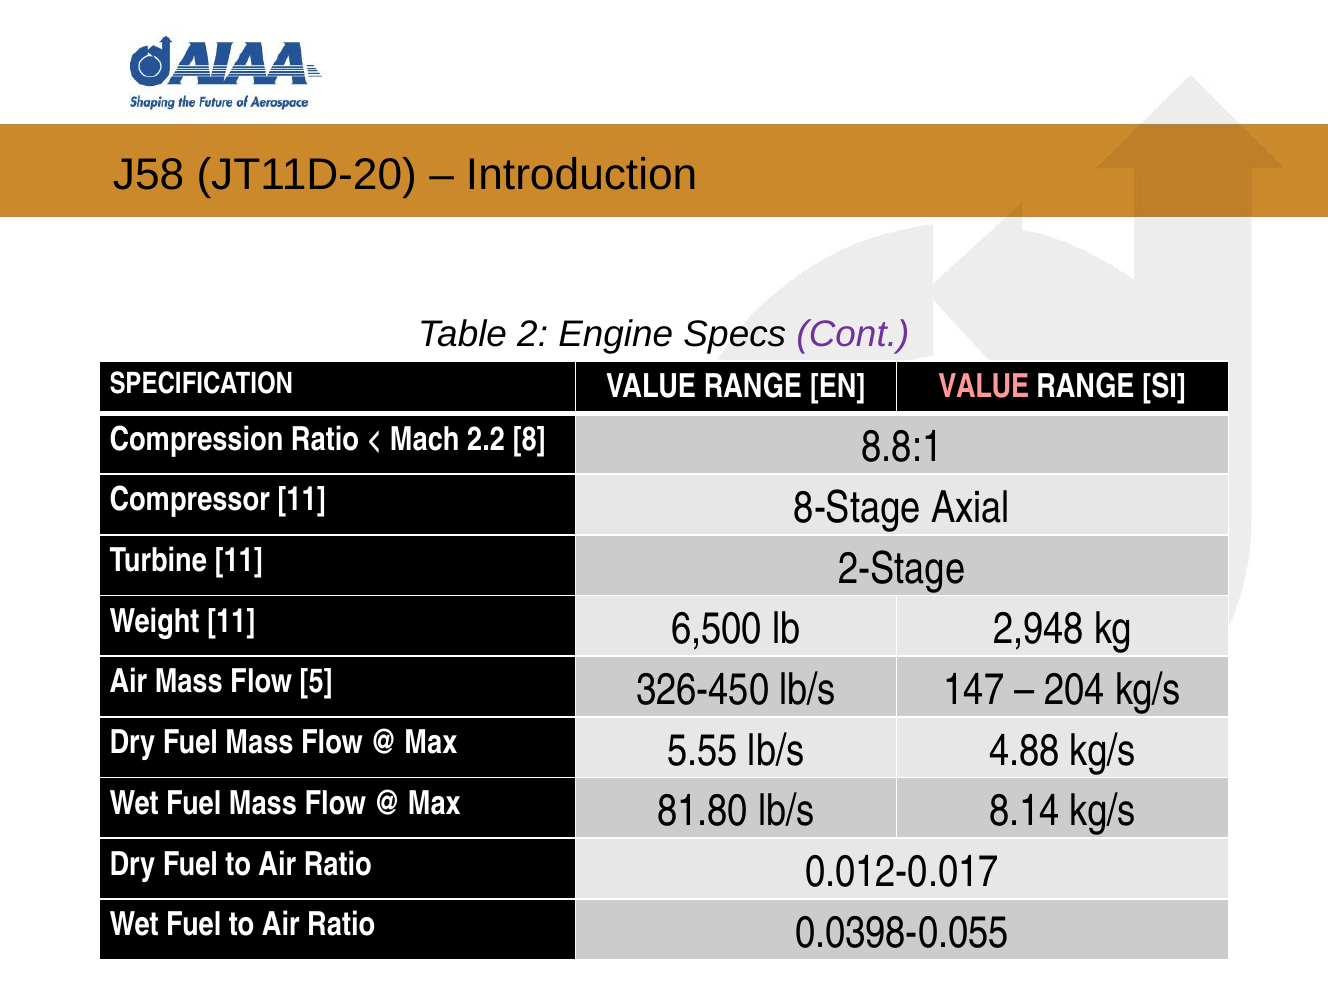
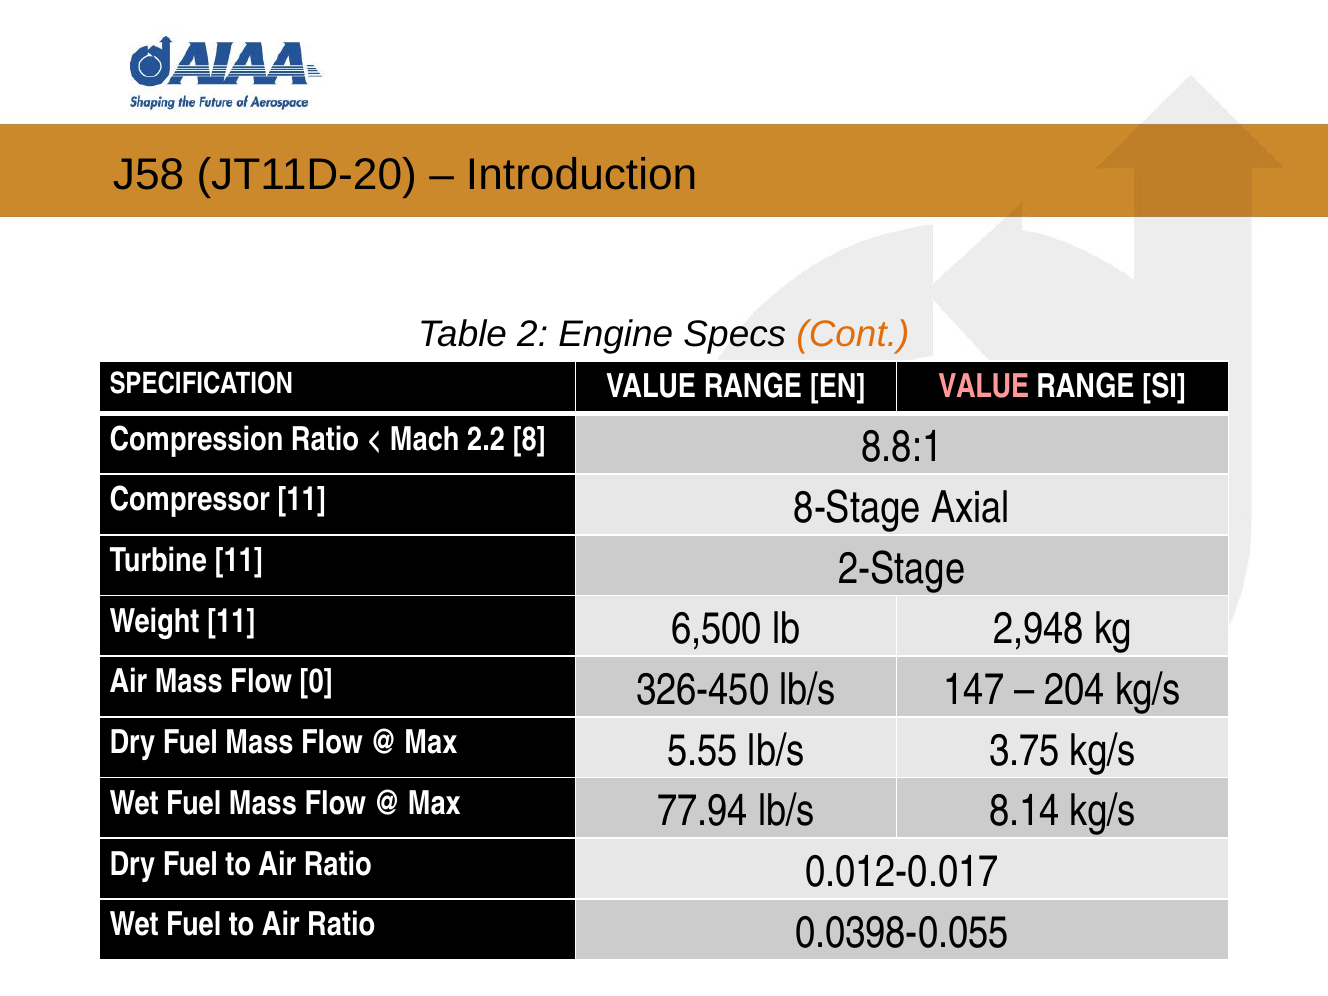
Cont colour: purple -> orange
5: 5 -> 0
4.88: 4.88 -> 3.75
81.80: 81.80 -> 77.94
